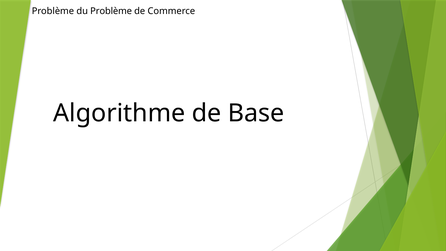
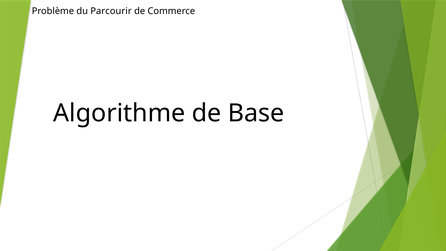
du Problème: Problème -> Parcourir
